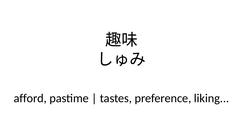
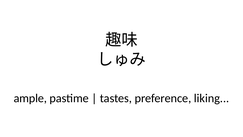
afford: afford -> ample
